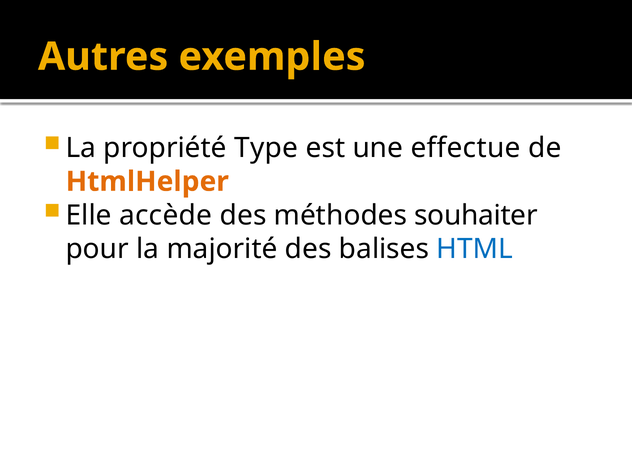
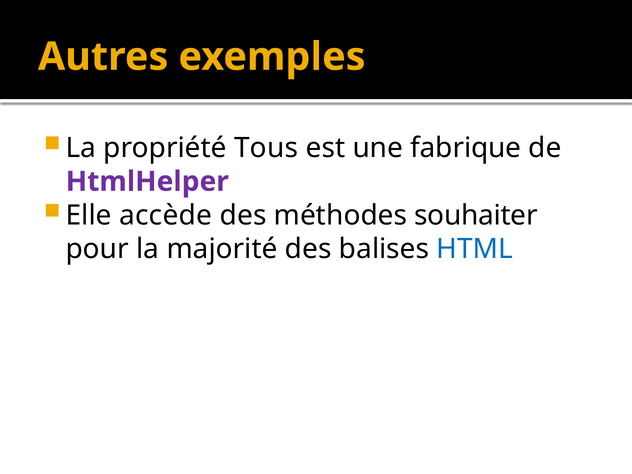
Type: Type -> Tous
effectue: effectue -> fabrique
HtmlHelper colour: orange -> purple
